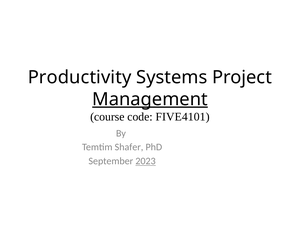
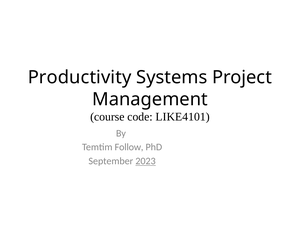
Management underline: present -> none
FIVE4101: FIVE4101 -> LIKE4101
Shafer: Shafer -> Follow
